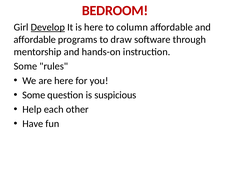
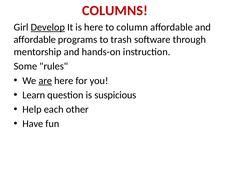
BEDROOM: BEDROOM -> COLUMNS
draw: draw -> trash
are underline: none -> present
Some at (34, 95): Some -> Learn
